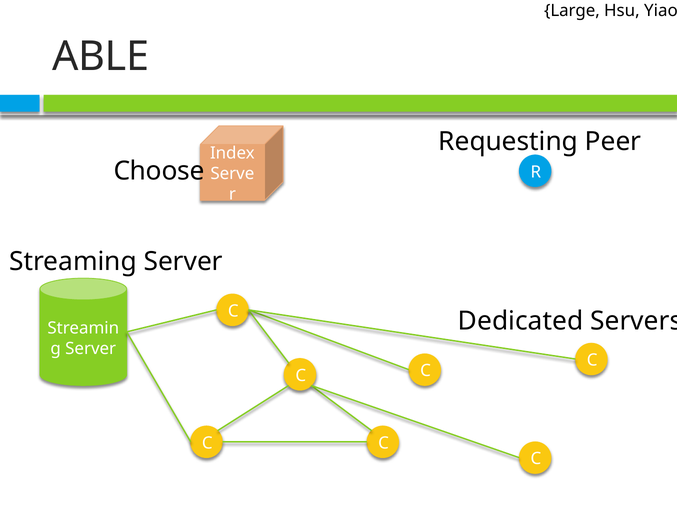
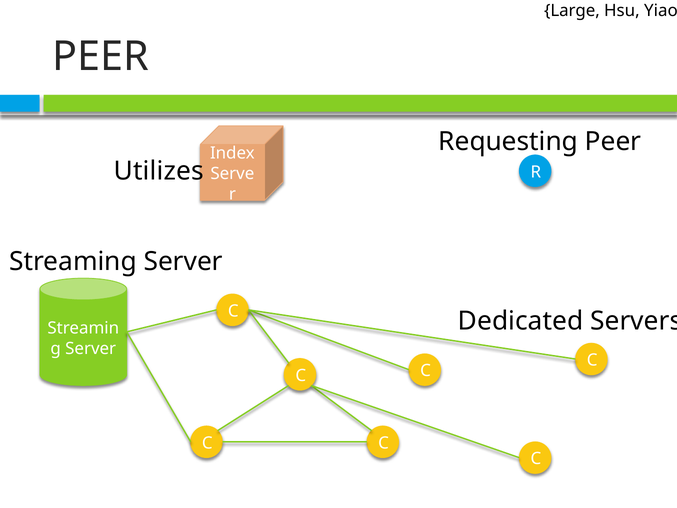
ABLE at (101, 56): ABLE -> PEER
Choose: Choose -> Utilizes
